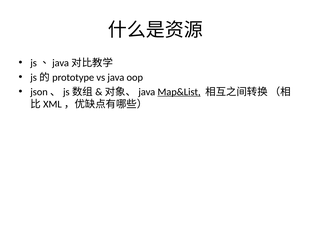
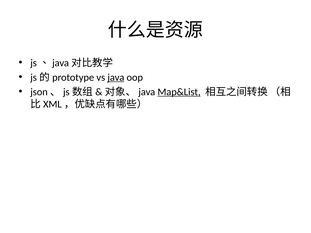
java underline: none -> present
